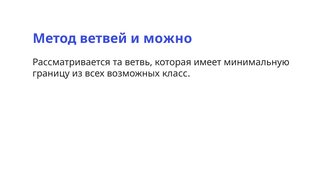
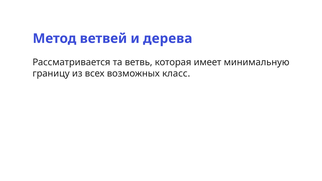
можно: можно -> дерева
